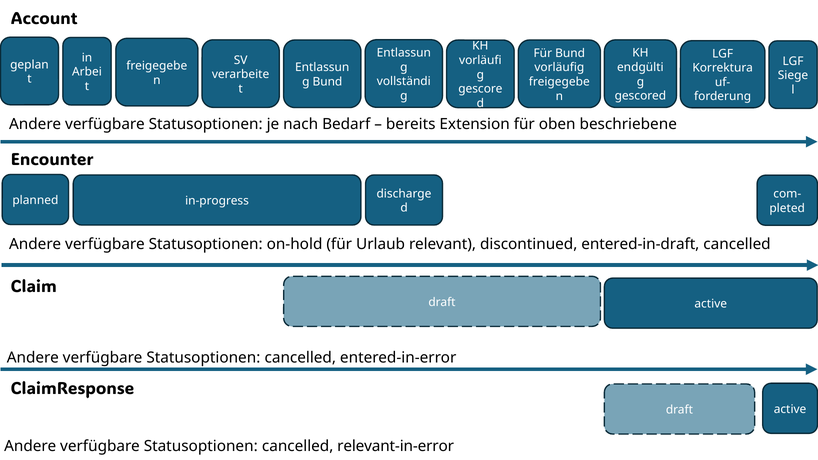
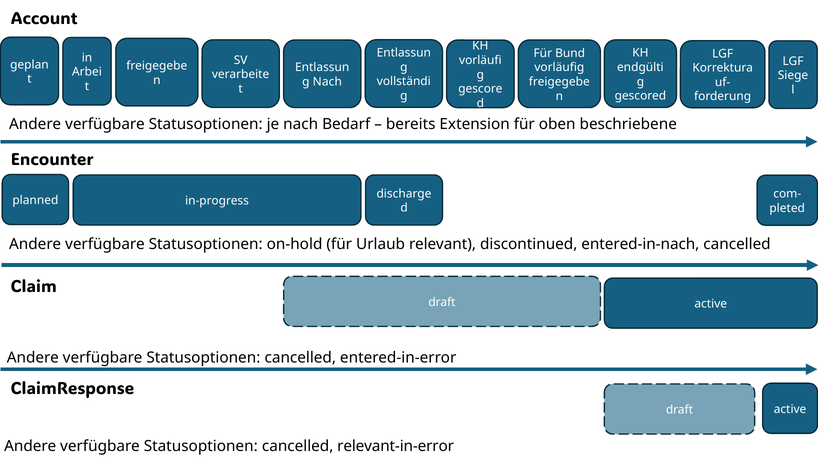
Bund at (327, 82): Bund -> Nach
entered-in-draft: entered-in-draft -> entered-in-nach
